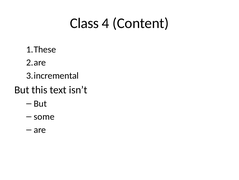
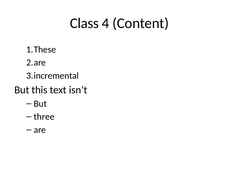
some: some -> three
